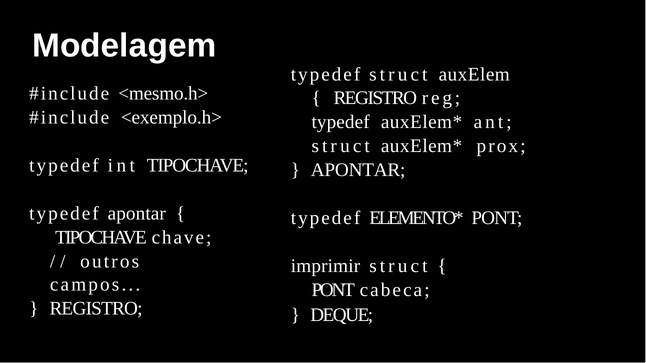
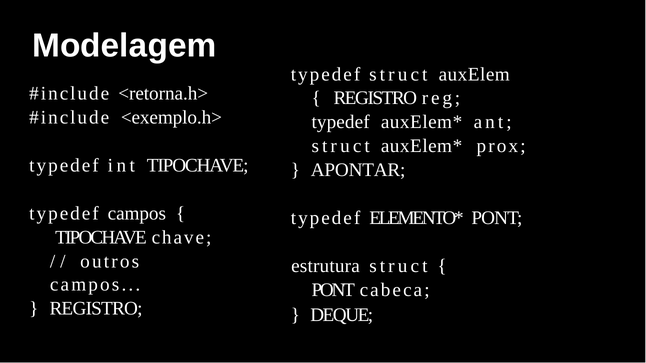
<mesmo.h>: <mesmo.h> -> <retorna.h>
typedef apontar: apontar -> campos
imprimir: imprimir -> estrutura
